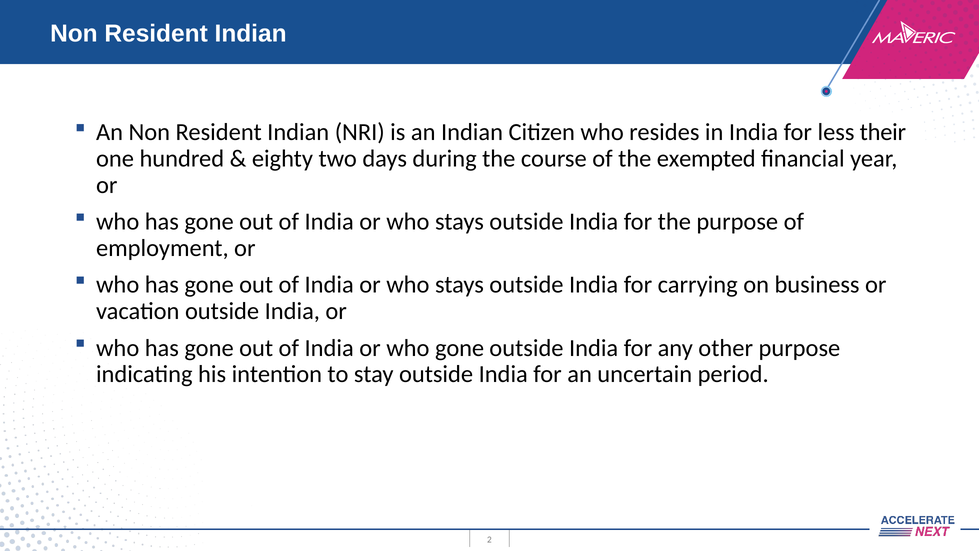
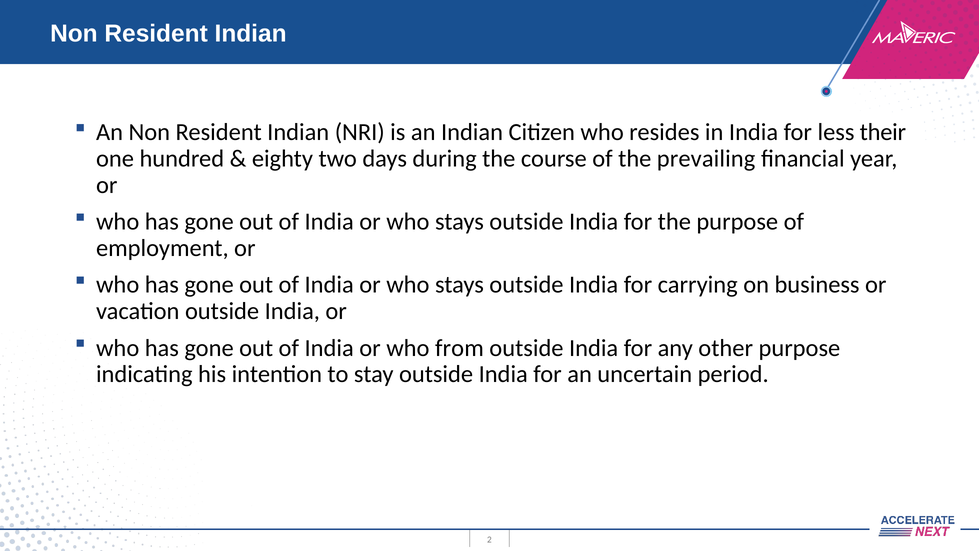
exempted: exempted -> prevailing
who gone: gone -> from
